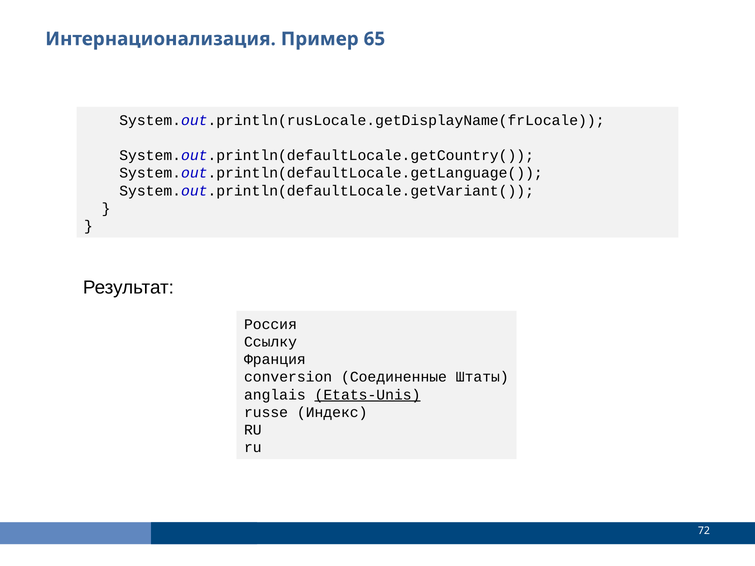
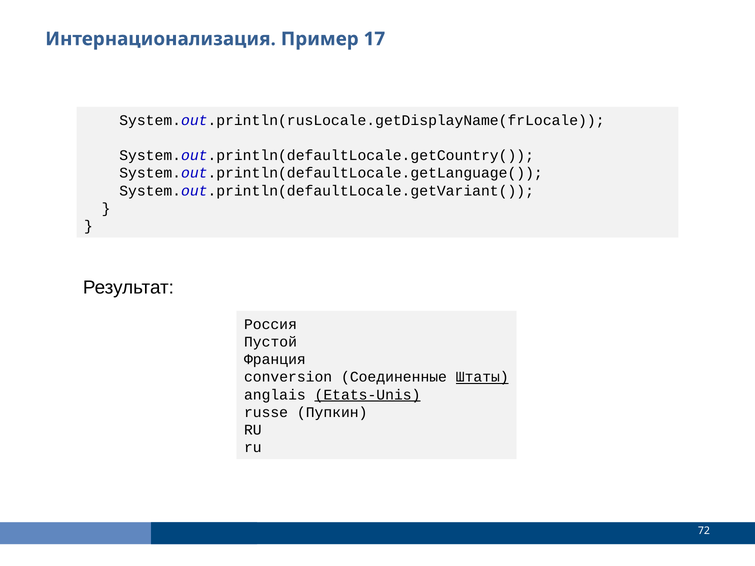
65: 65 -> 17
Ссылку: Ссылку -> Пустой
Штаты underline: none -> present
Индекс: Индекс -> Пупкин
